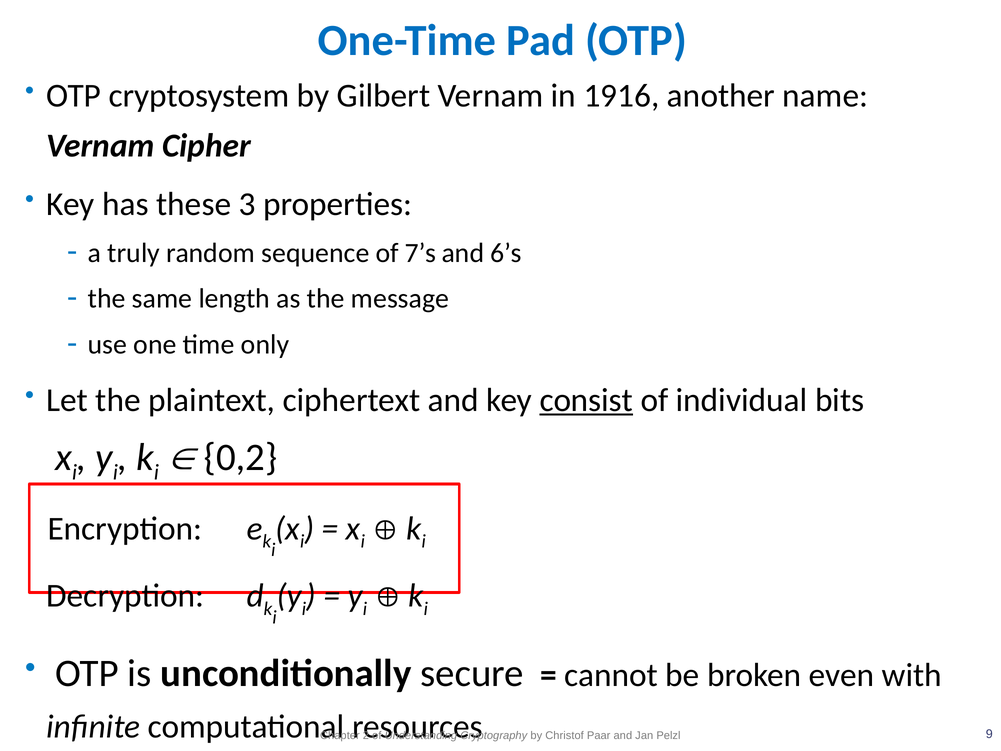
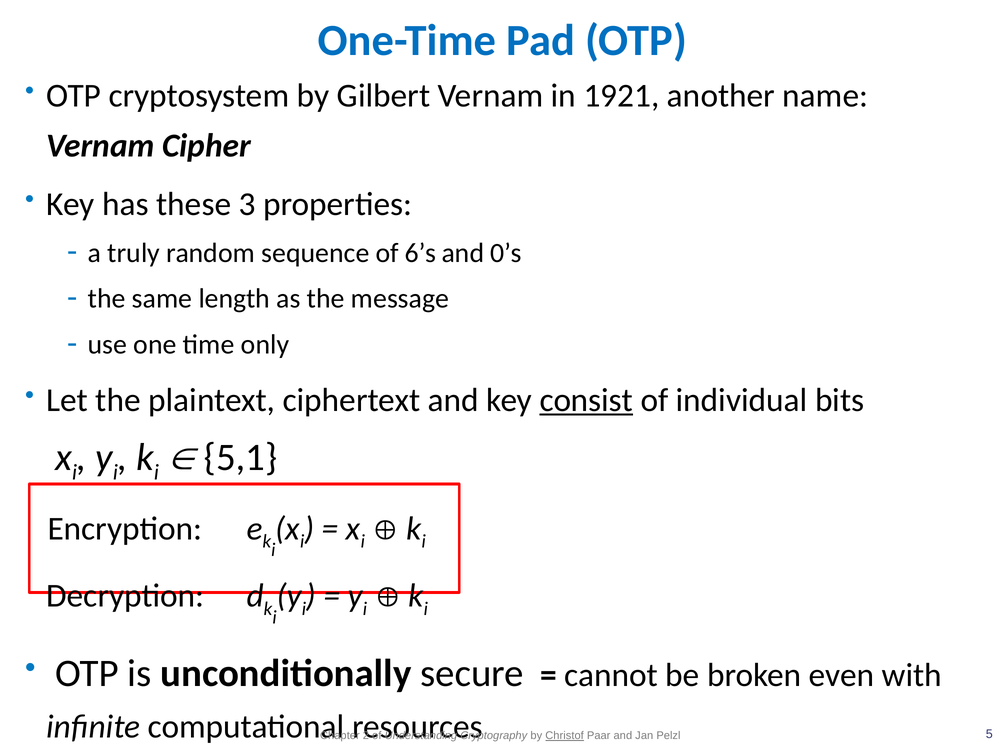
1916: 1916 -> 1921
7’s: 7’s -> 6’s
6’s: 6’s -> 0’s
0,2: 0,2 -> 5,1
Christof underline: none -> present
9: 9 -> 5
